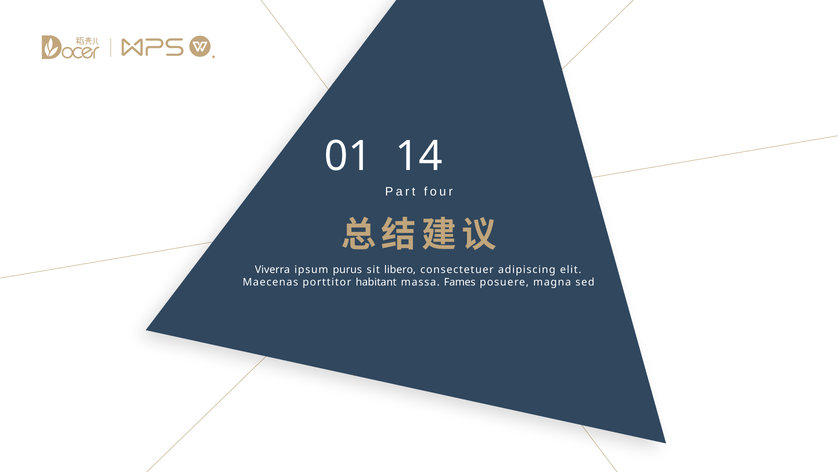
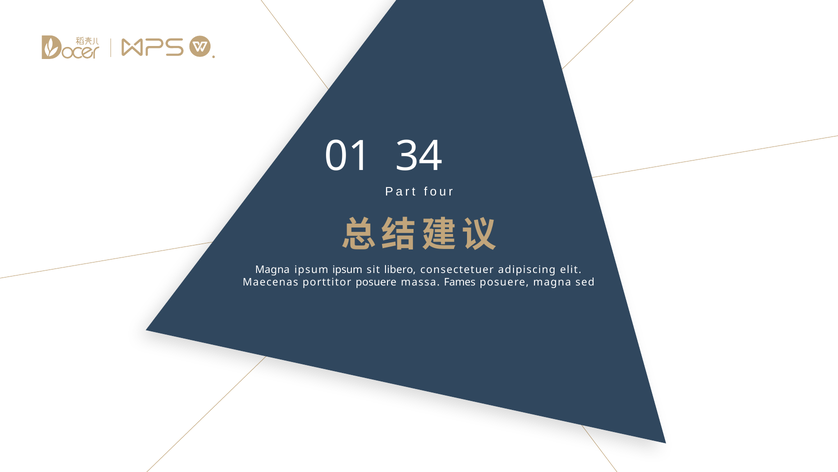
14: 14 -> 34
Viverra at (272, 269): Viverra -> Magna
ipsum purus: purus -> ipsum
porttitor habitant: habitant -> posuere
